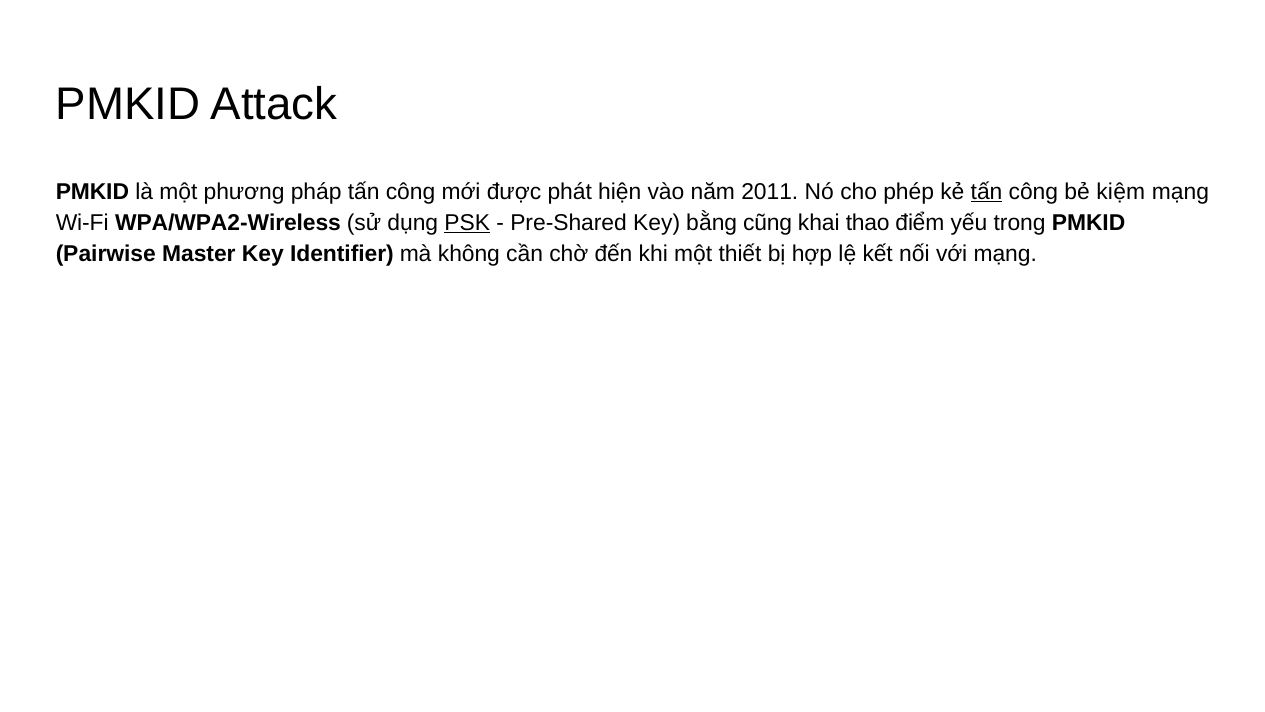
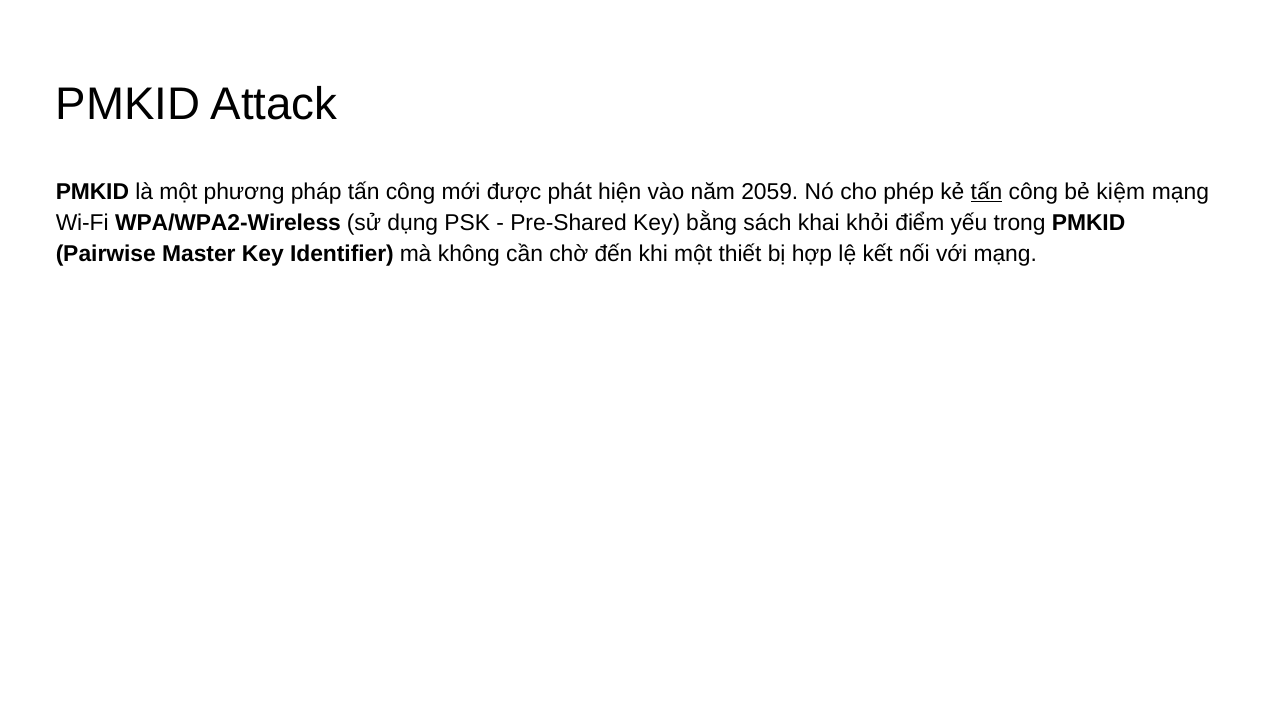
2011: 2011 -> 2059
PSK underline: present -> none
cũng: cũng -> sách
thao: thao -> khỏi
